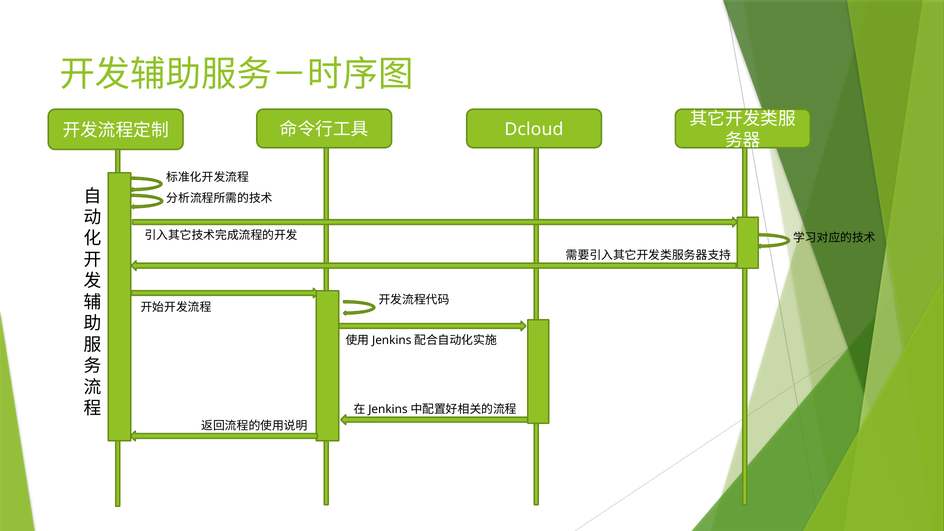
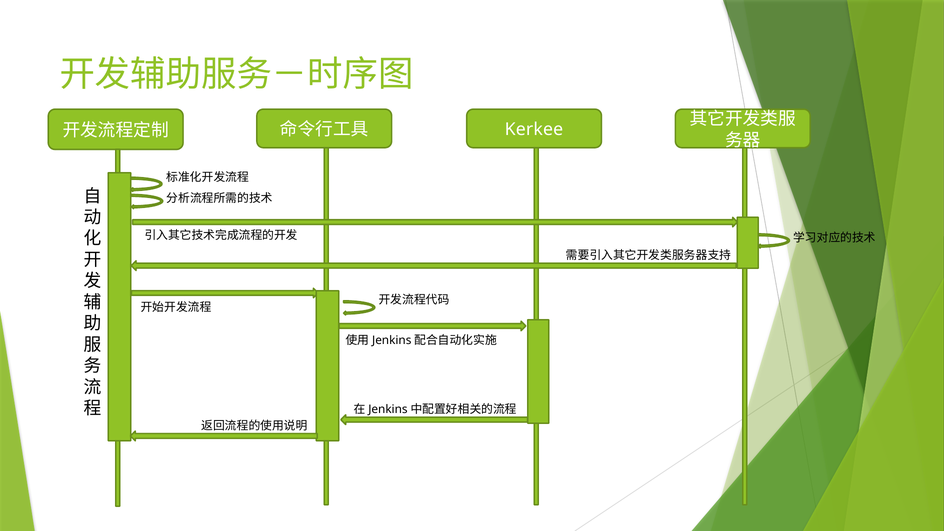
Dcloud: Dcloud -> Kerkee
